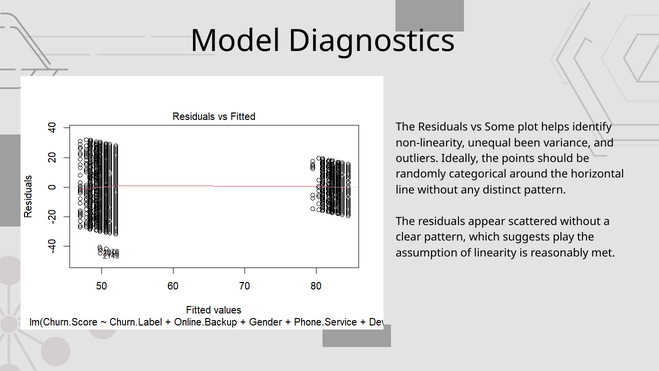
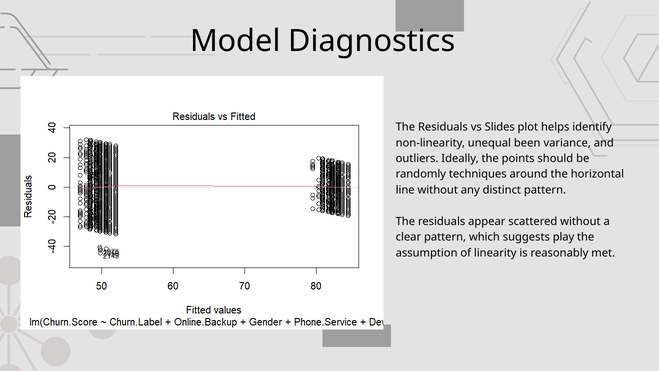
Some: Some -> Slides
categorical: categorical -> techniques
